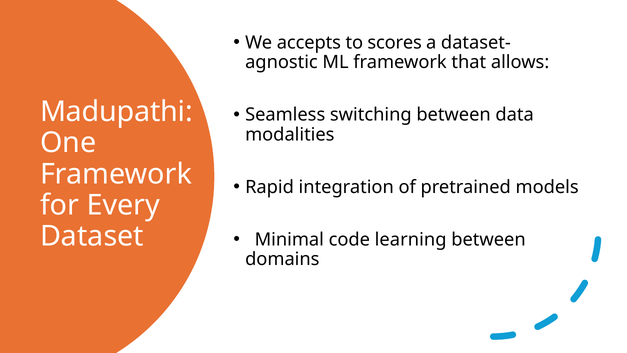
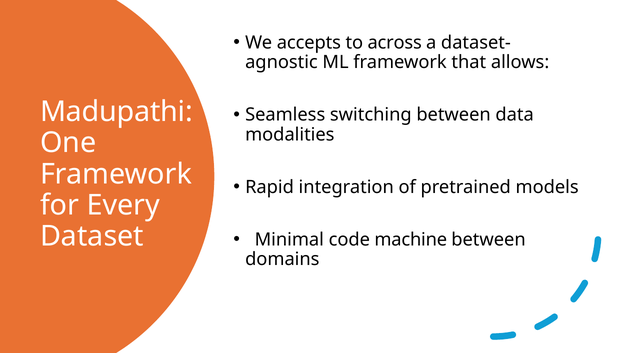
scores: scores -> across
learning: learning -> machine
